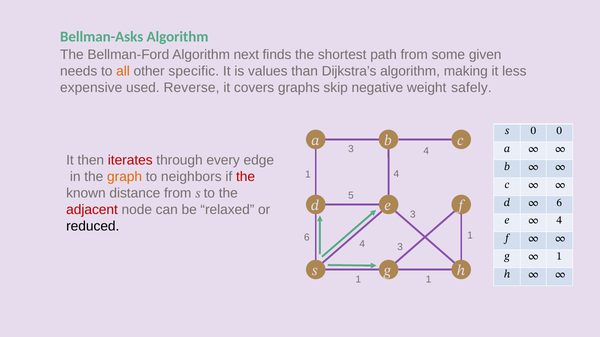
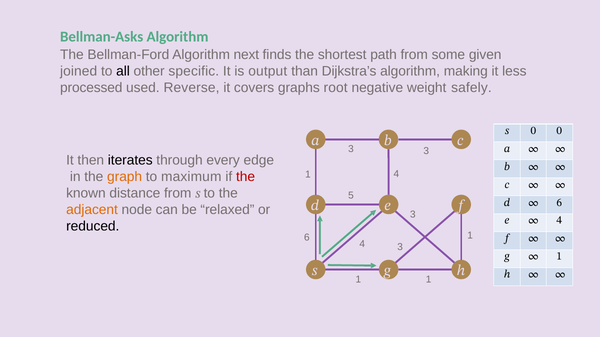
needs: needs -> joined
all colour: orange -> black
values: values -> output
expensive: expensive -> processed
skip: skip -> root
4 at (426, 151): 4 -> 3
iterates colour: red -> black
neighbors: neighbors -> maximum
adjacent colour: red -> orange
